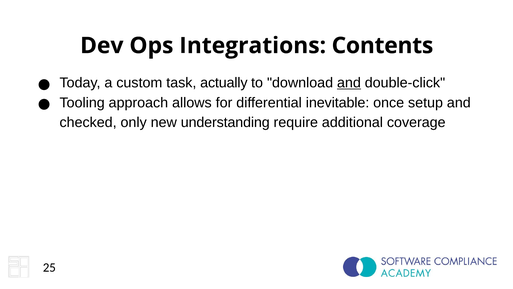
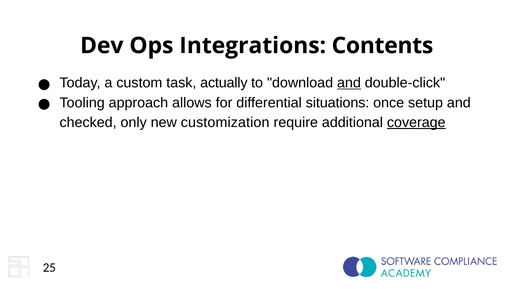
inevitable: inevitable -> situations
understanding: understanding -> customization
coverage underline: none -> present
